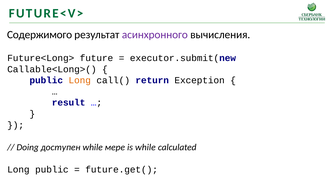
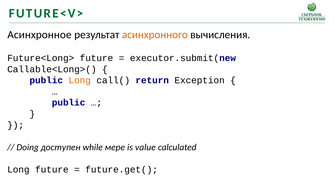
Содержимого: Содержимого -> Асинхронное
асинхронного colour: purple -> orange
result at (69, 103): result -> public
is while: while -> value
Long public: public -> future
